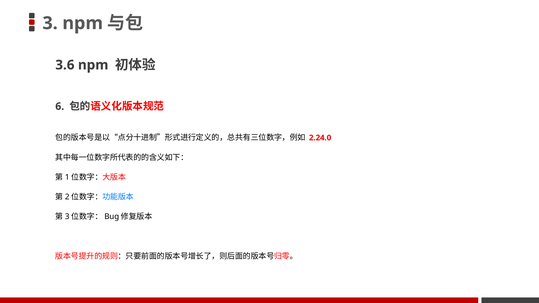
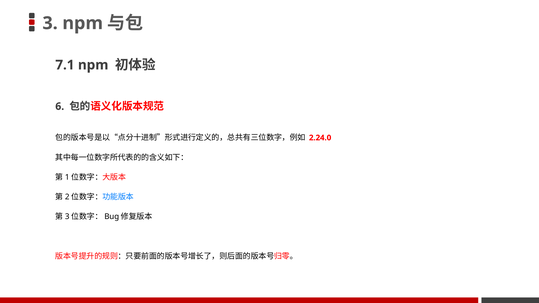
3.6: 3.6 -> 7.1
